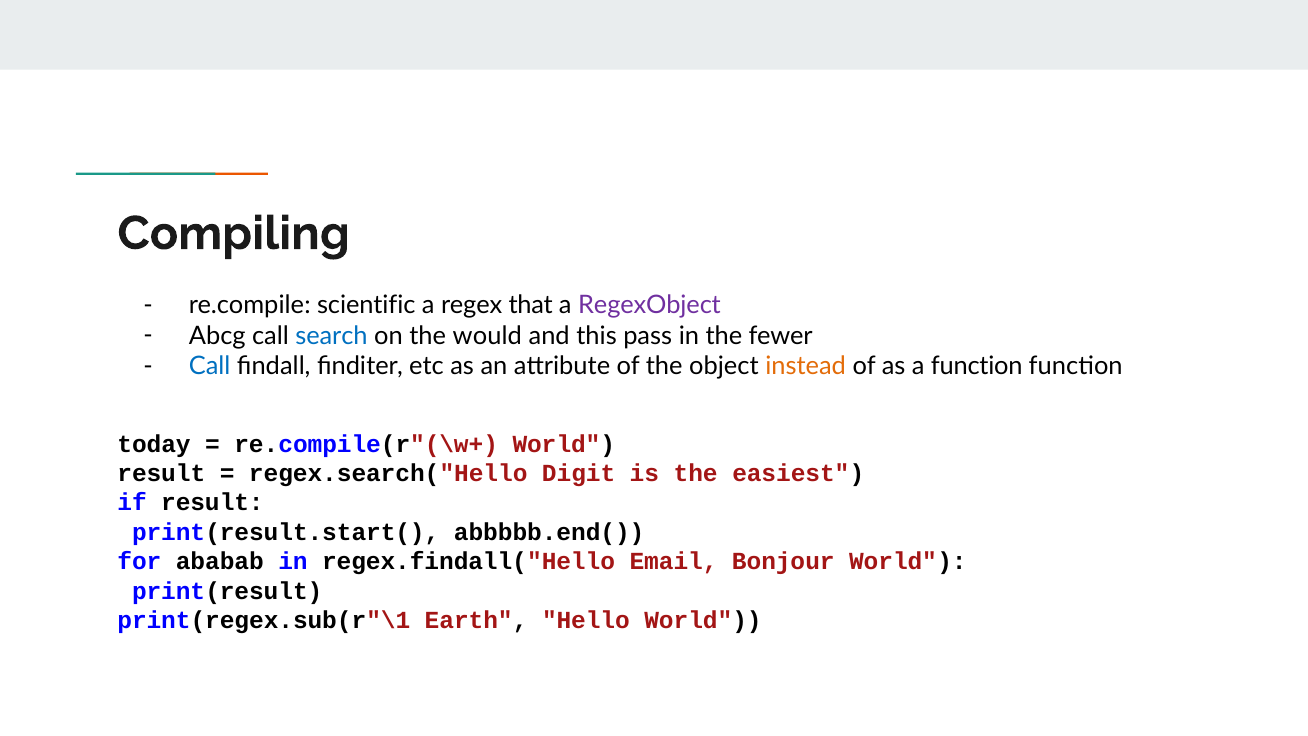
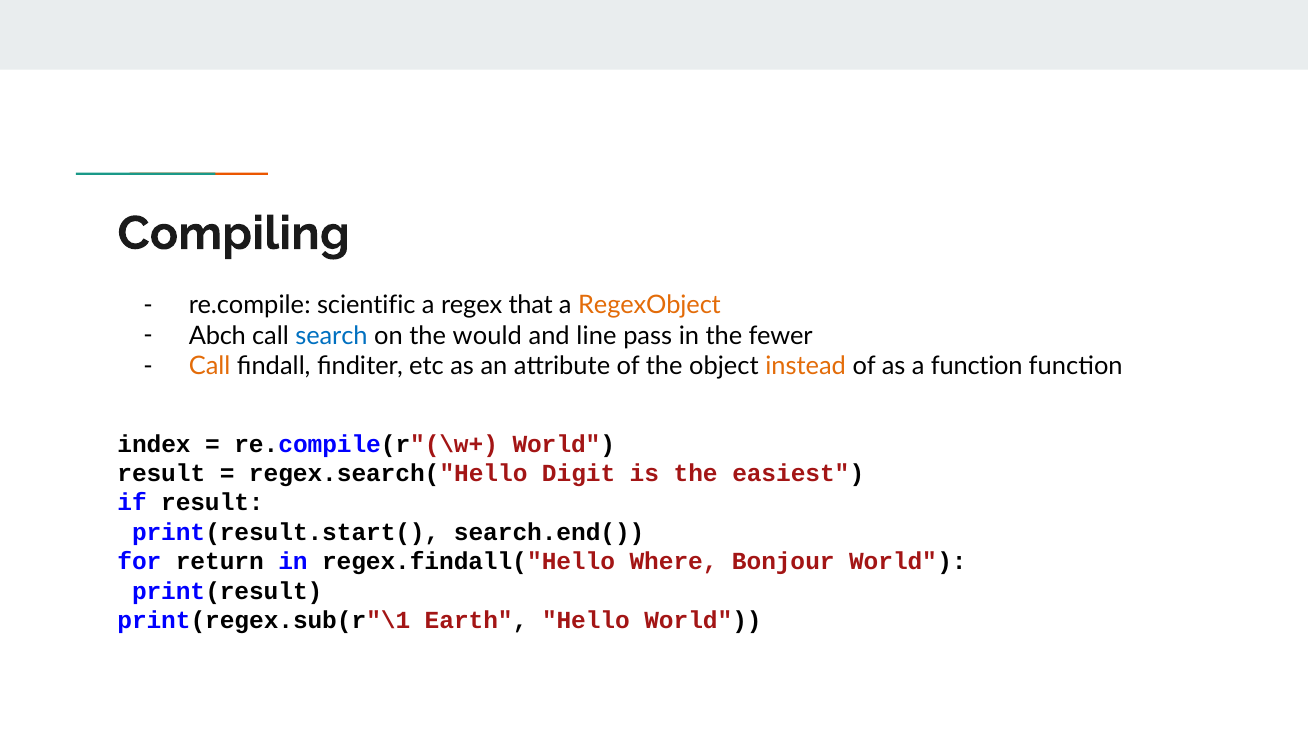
RegexObject colour: purple -> orange
Abcg: Abcg -> Abch
this: this -> line
Call at (210, 366) colour: blue -> orange
today: today -> index
abbbbb.end(: abbbbb.end( -> search.end(
ababab: ababab -> return
Email: Email -> Where
